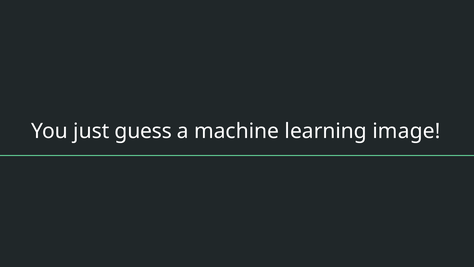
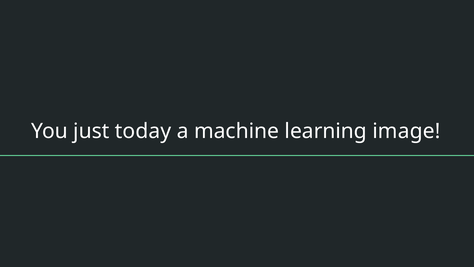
guess: guess -> today
